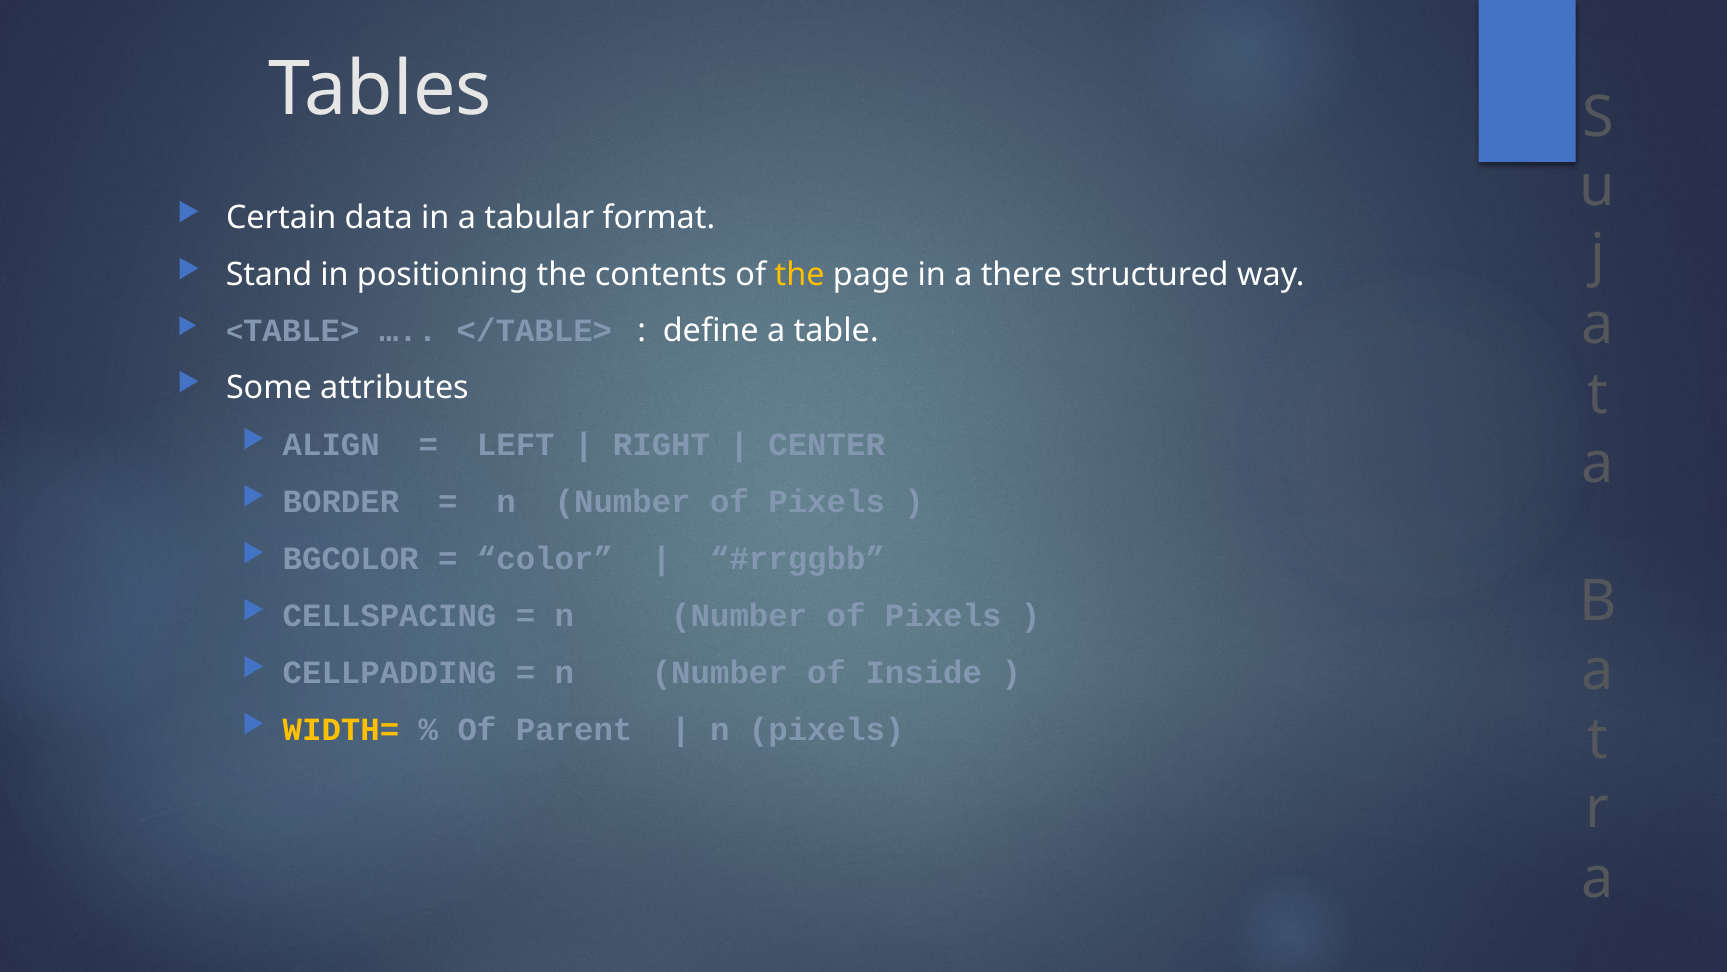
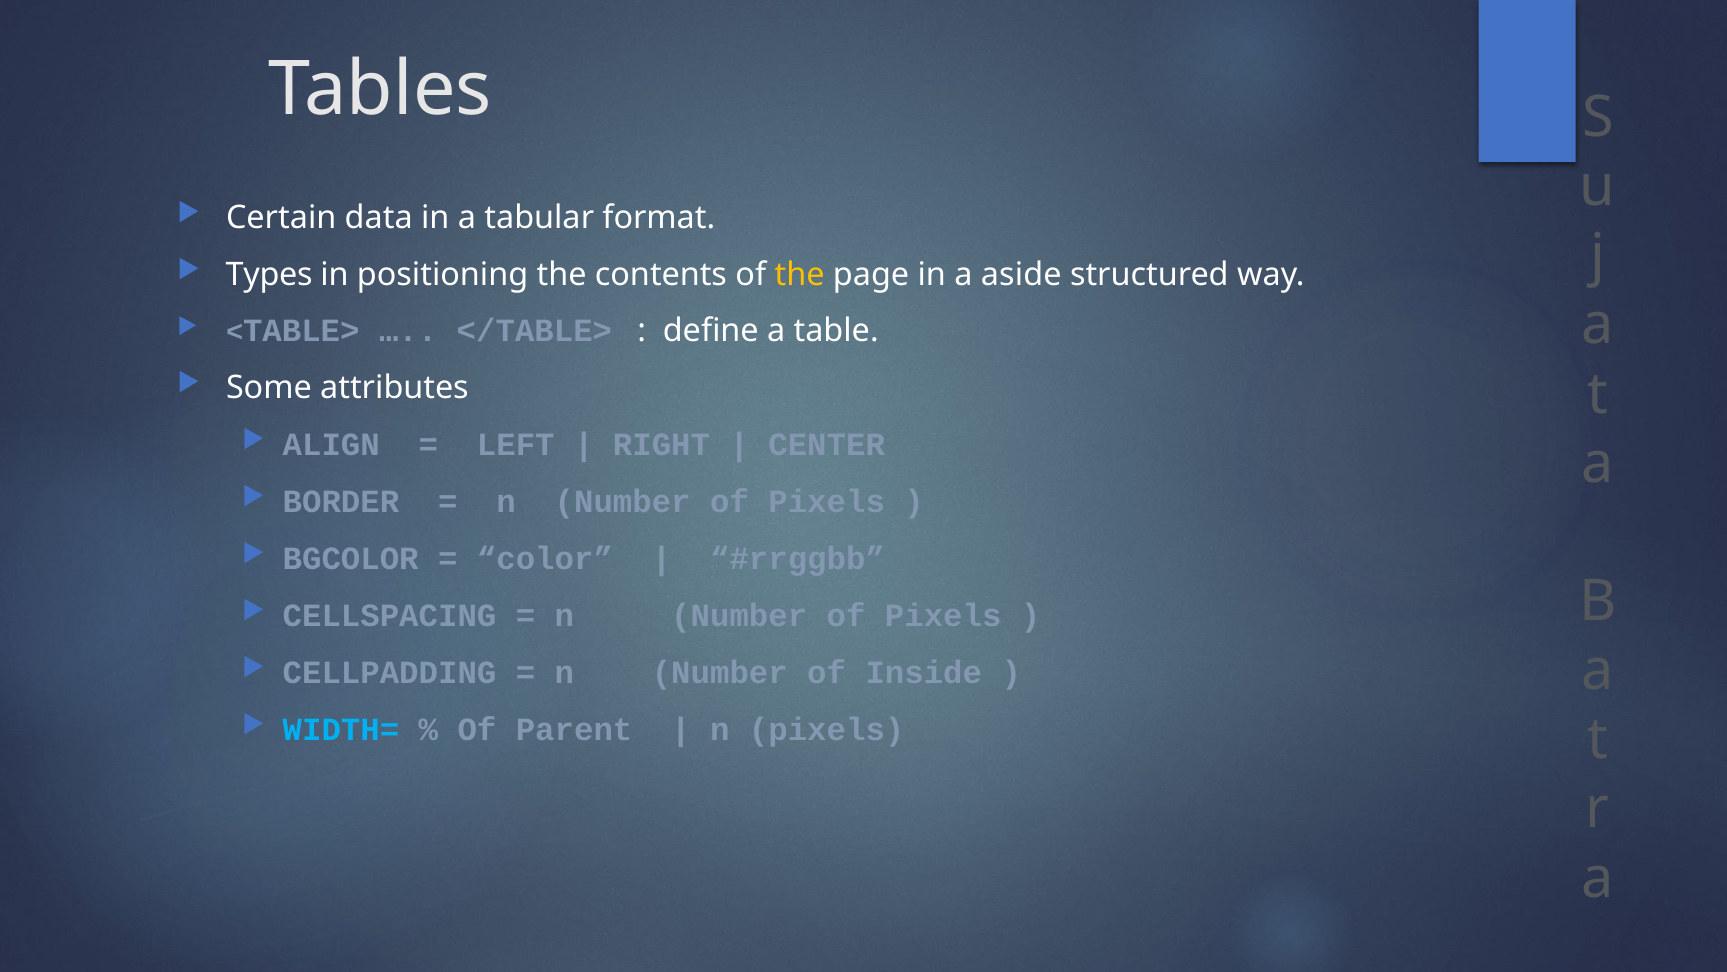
Stand: Stand -> Types
there: there -> aside
WIDTH= colour: yellow -> light blue
